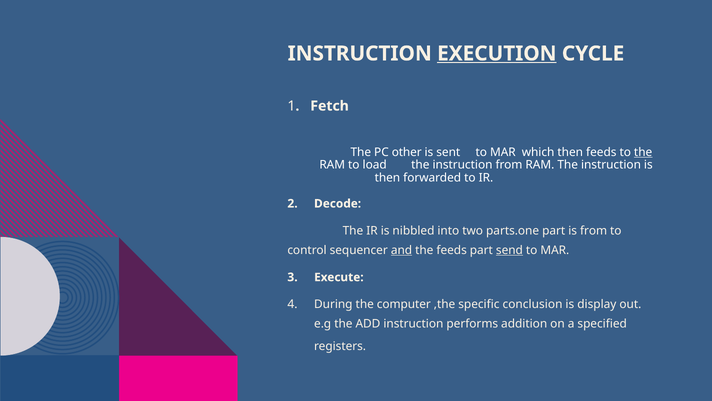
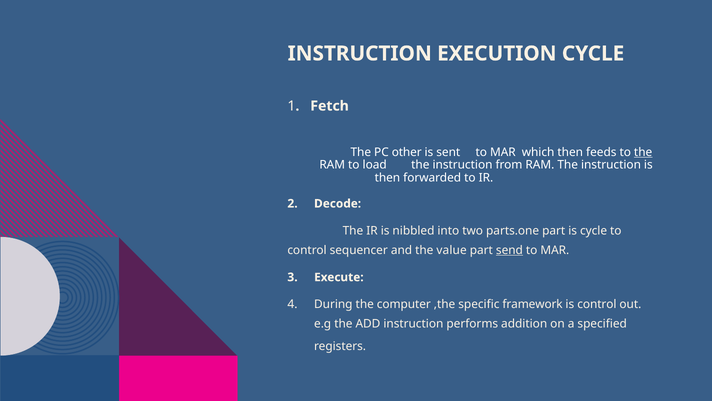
EXECUTION underline: present -> none
is from: from -> cycle
and underline: present -> none
the feeds: feeds -> value
conclusion: conclusion -> framework
is display: display -> control
